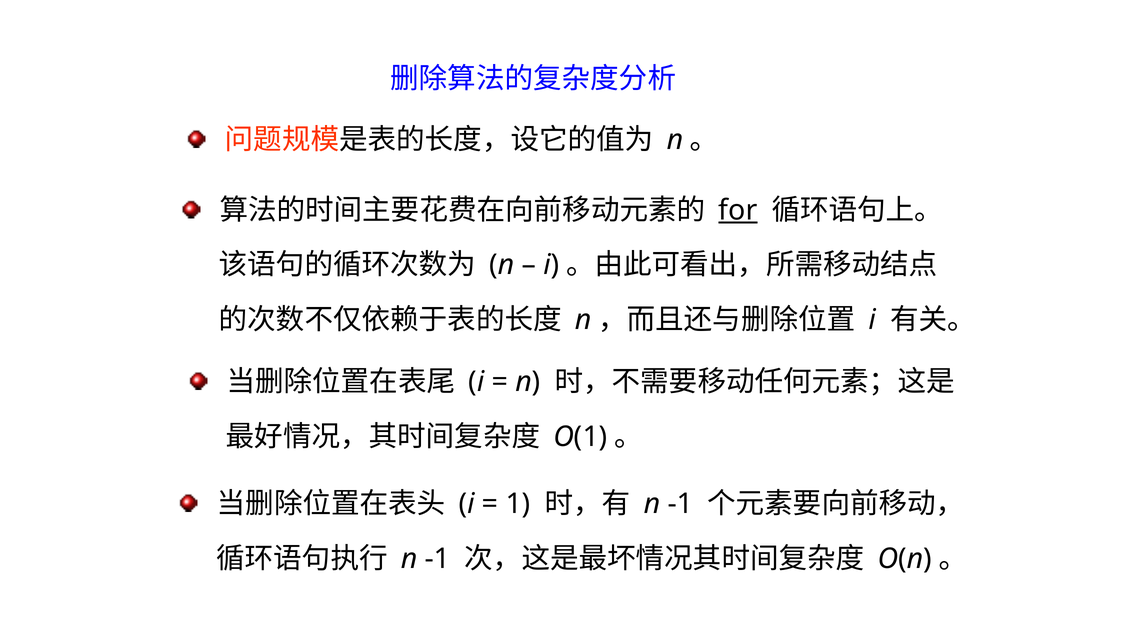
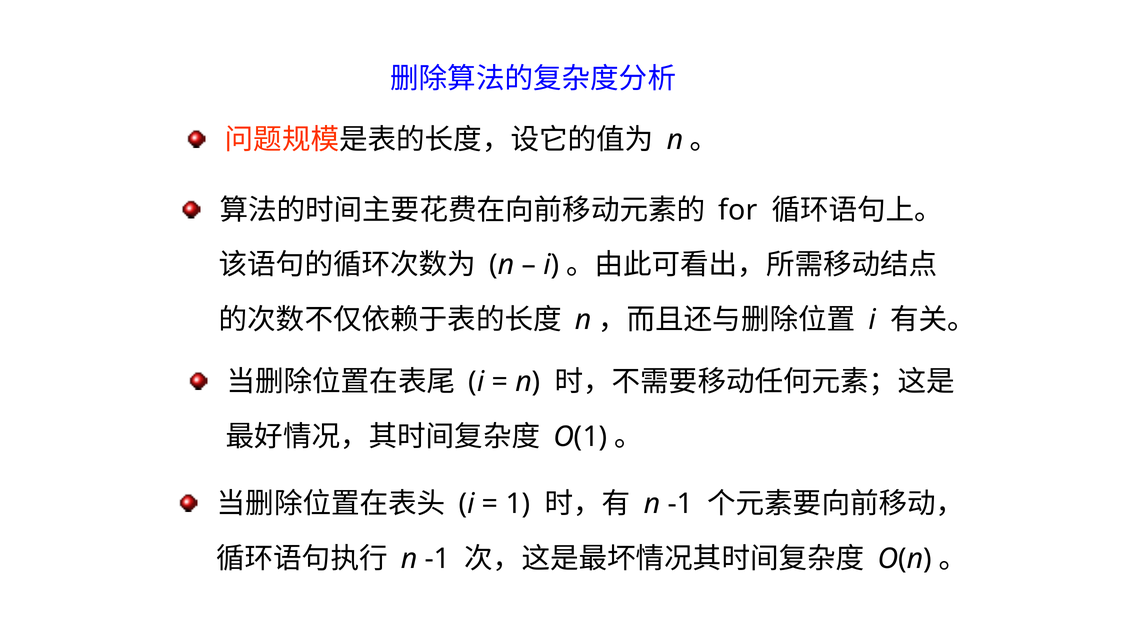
for underline: present -> none
